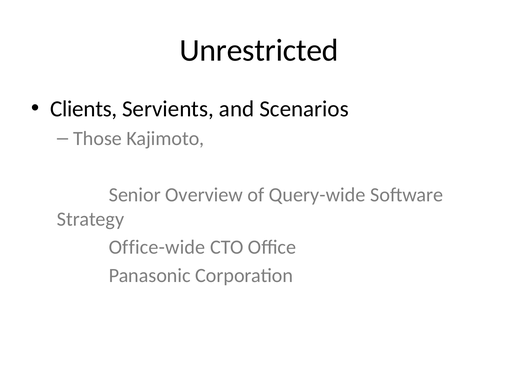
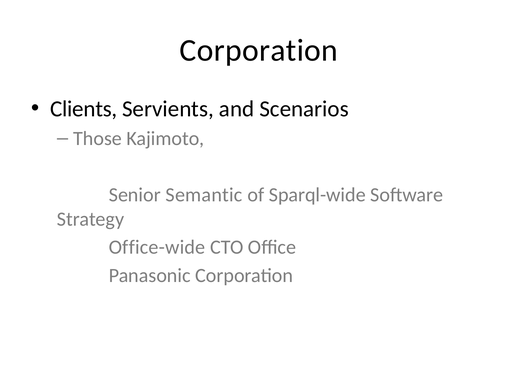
Unrestricted at (259, 50): Unrestricted -> Corporation
Overview: Overview -> Semantic
Query-wide: Query-wide -> Sparql-wide
